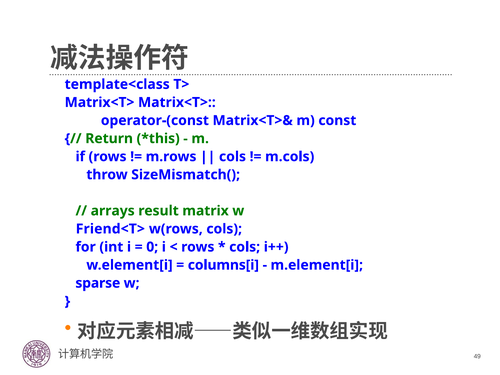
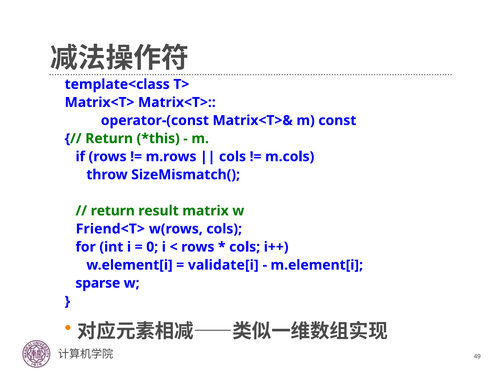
arrays at (113, 211): arrays -> return
columns[i: columns[i -> validate[i
